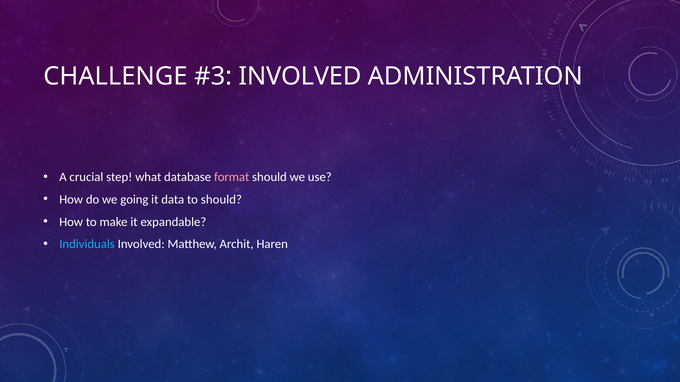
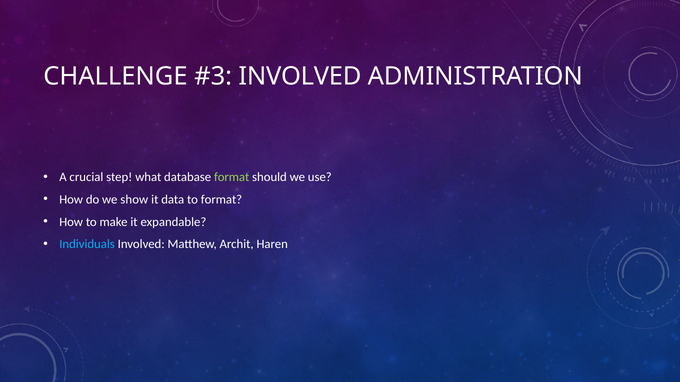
format at (232, 177) colour: pink -> light green
going: going -> show
to should: should -> format
